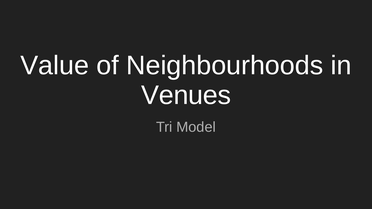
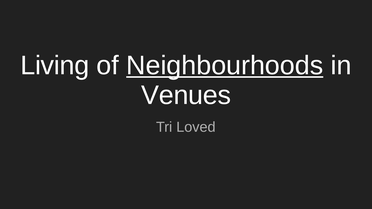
Value: Value -> Living
Neighbourhoods underline: none -> present
Model: Model -> Loved
